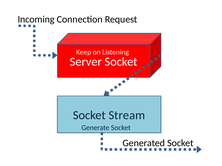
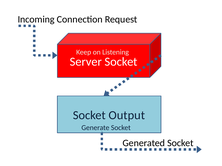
Stream: Stream -> Output
